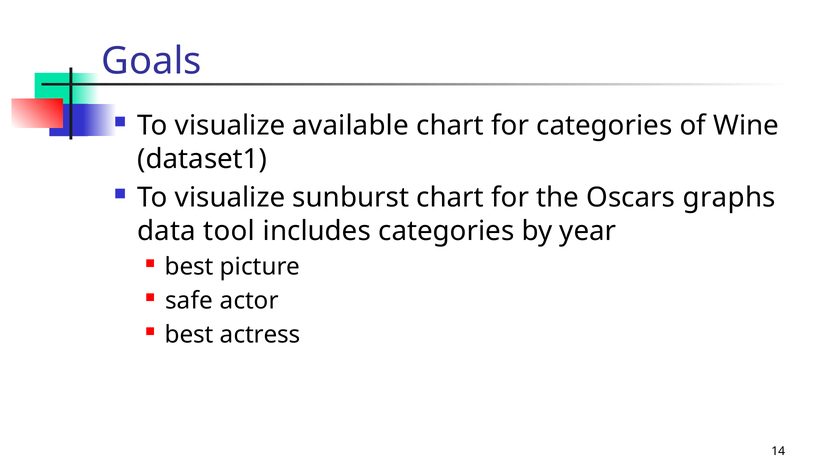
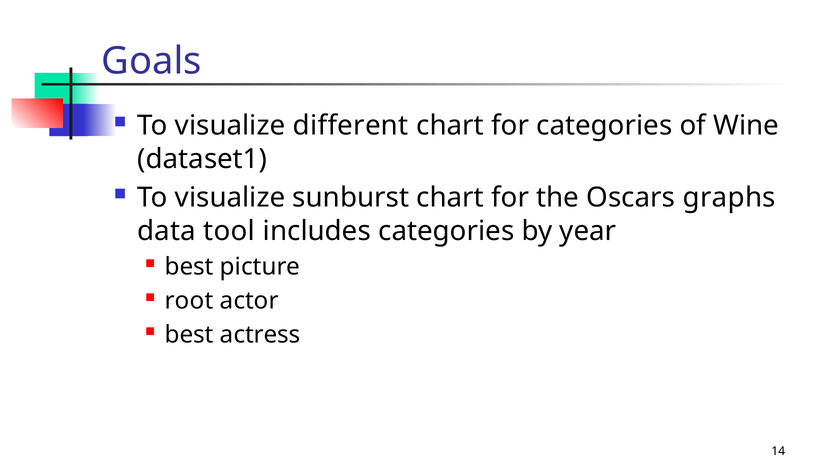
available: available -> different
safe: safe -> root
